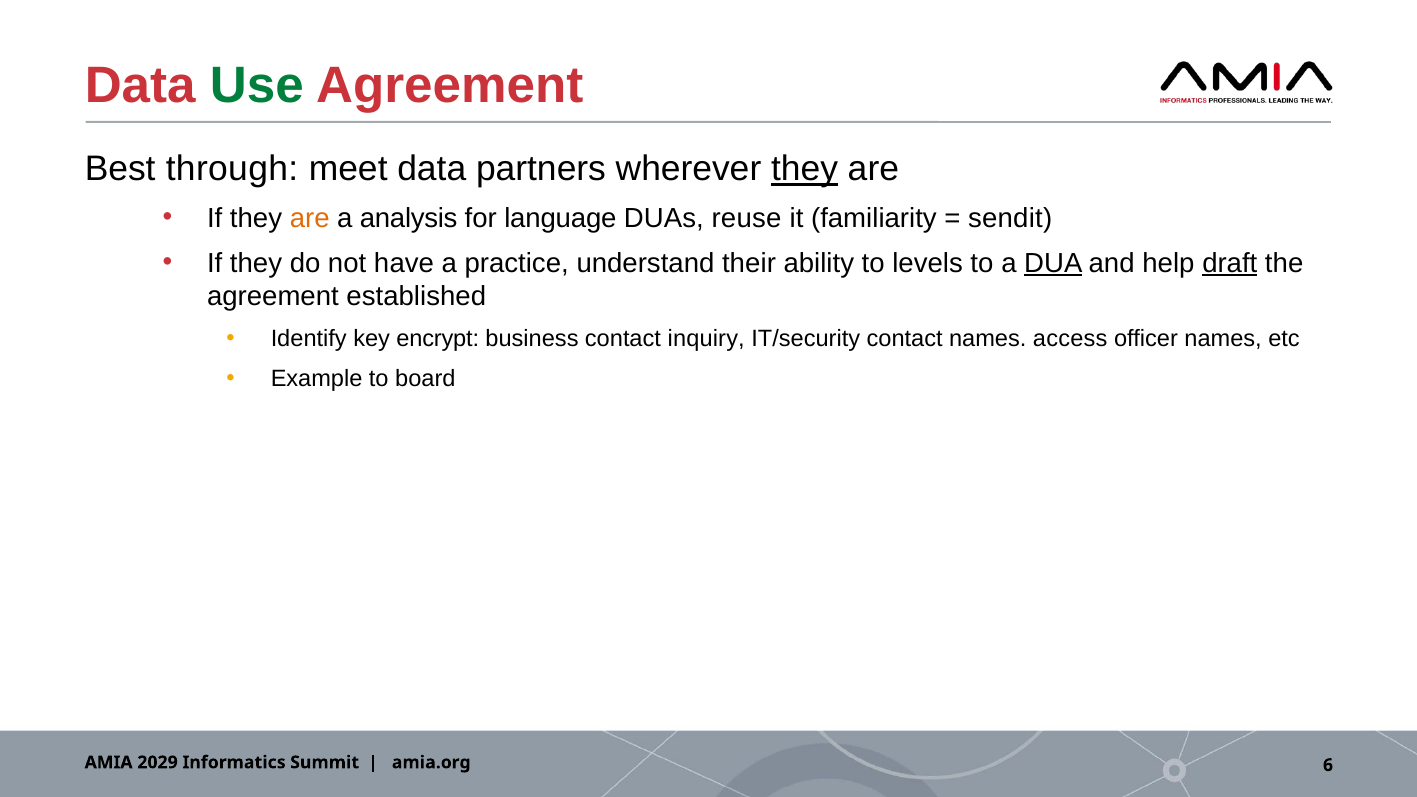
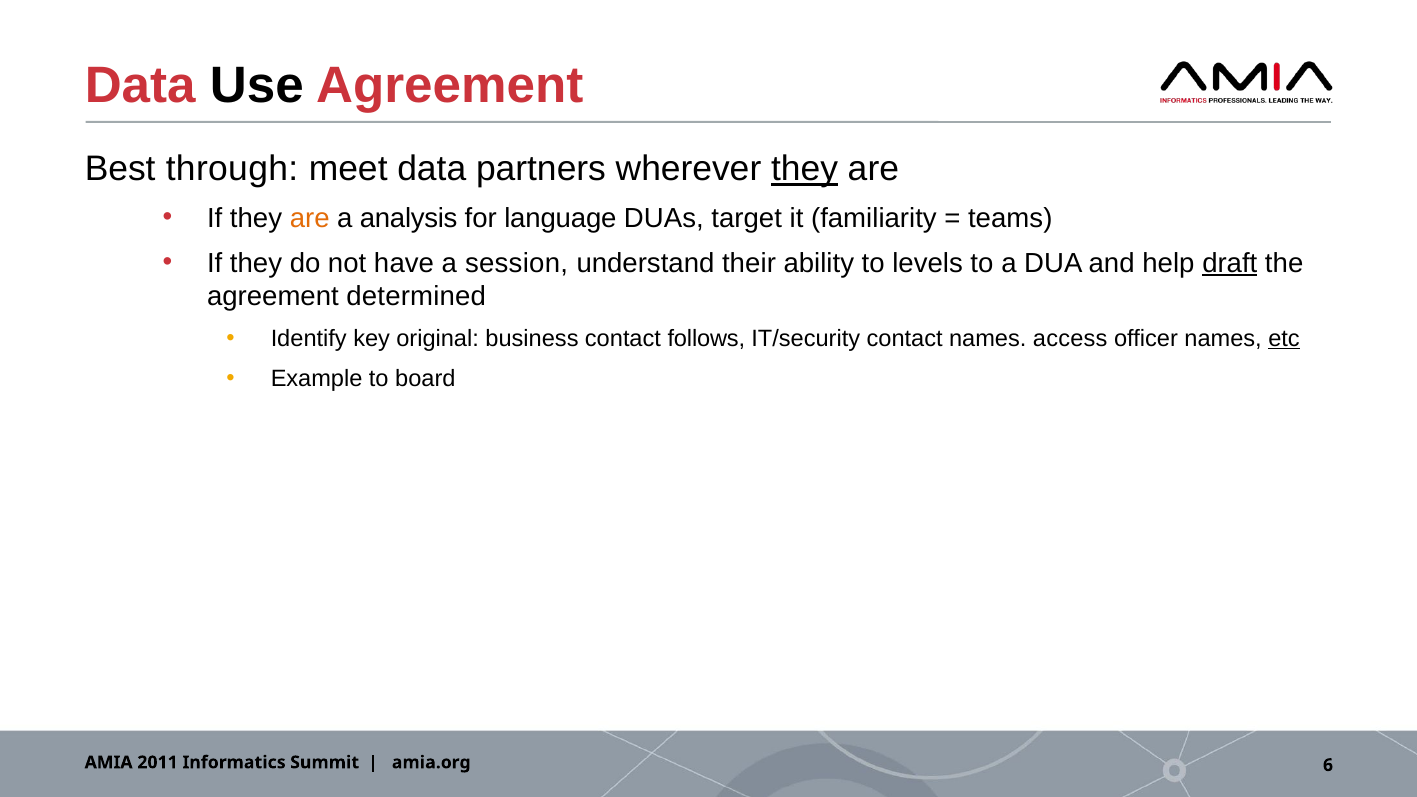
Use colour: green -> black
reuse: reuse -> target
sendit: sendit -> teams
practice: practice -> session
DUA underline: present -> none
established: established -> determined
encrypt: encrypt -> original
inquiry: inquiry -> follows
etc underline: none -> present
2029: 2029 -> 2011
